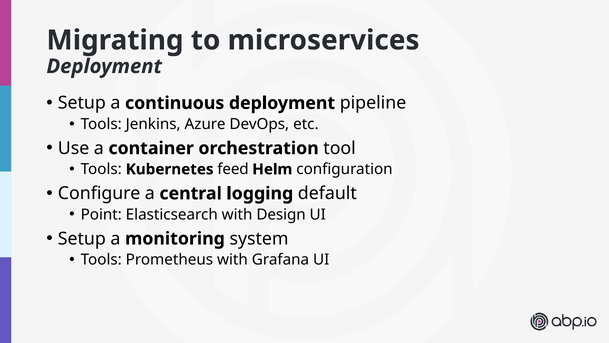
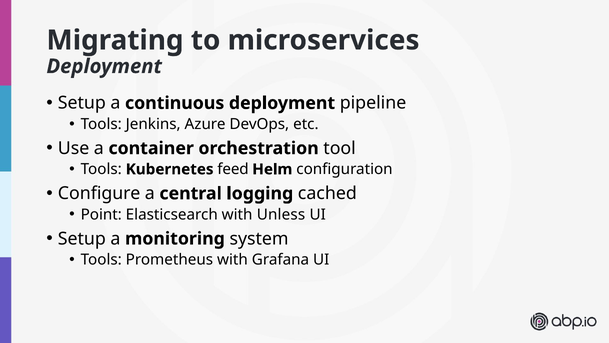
default: default -> cached
Design: Design -> Unless
